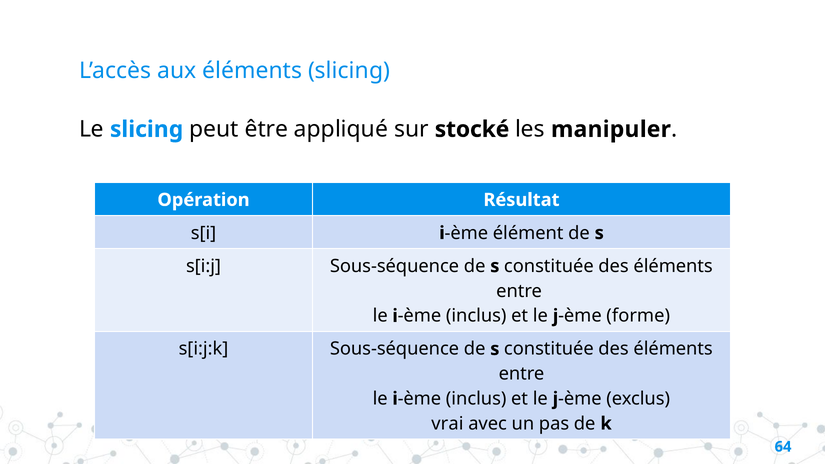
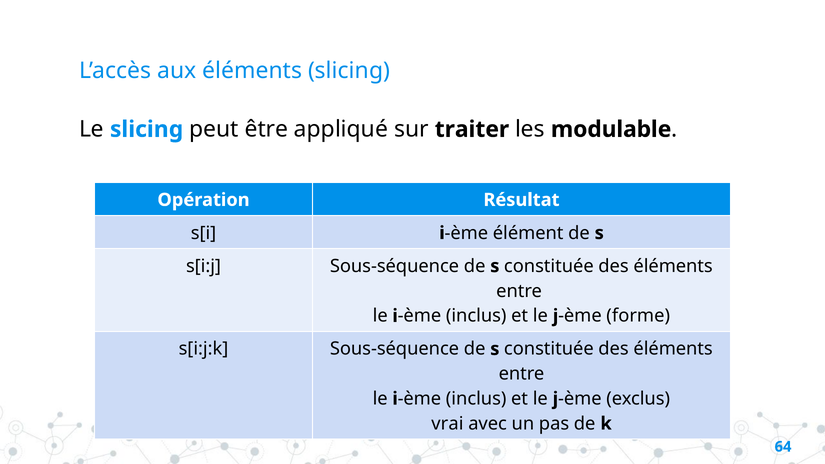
stocké: stocké -> traiter
manipuler: manipuler -> modulable
